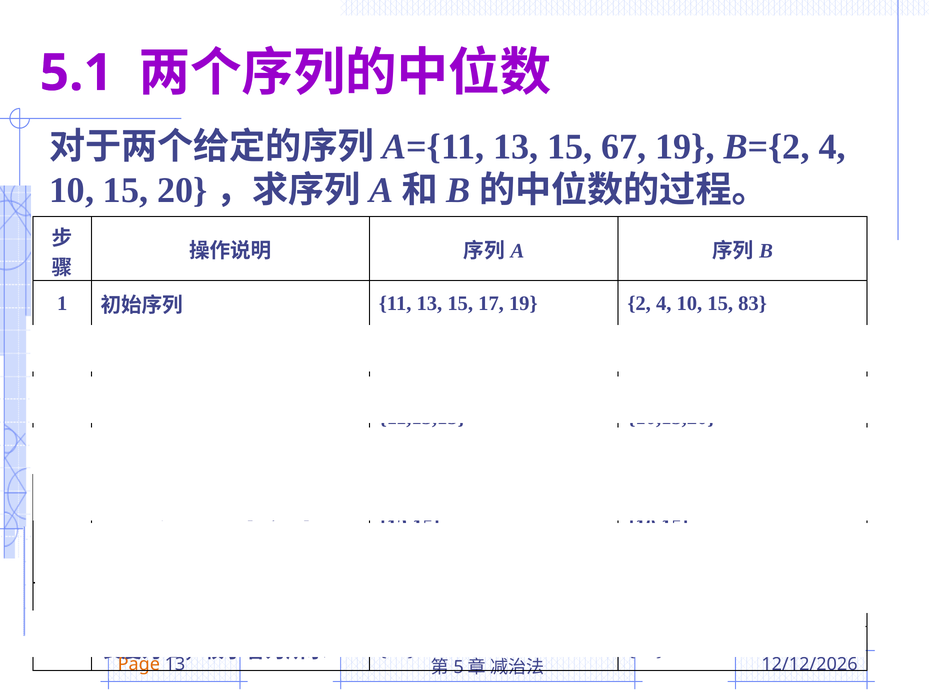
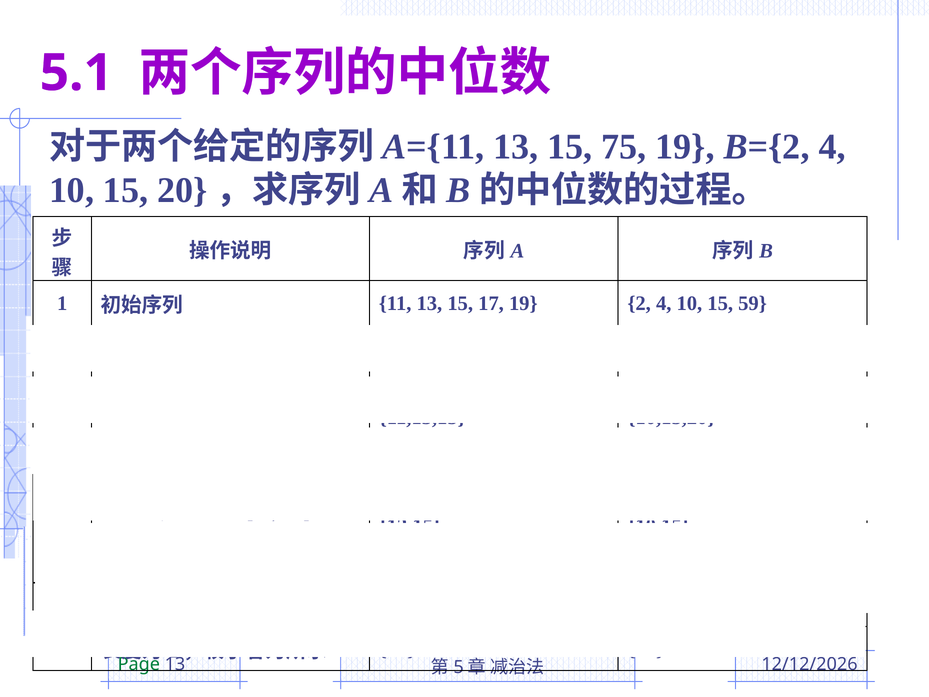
67: 67 -> 75
83: 83 -> 59
Page colour: orange -> green
